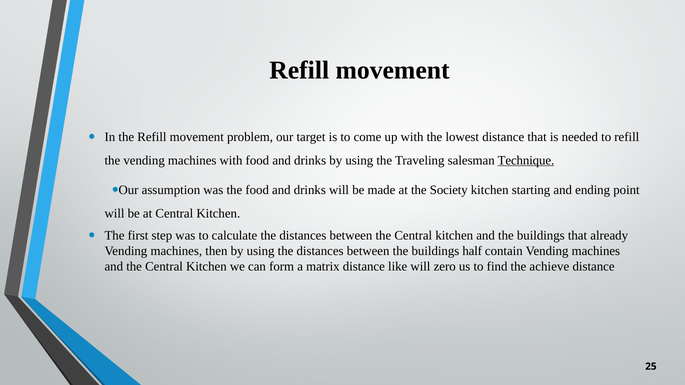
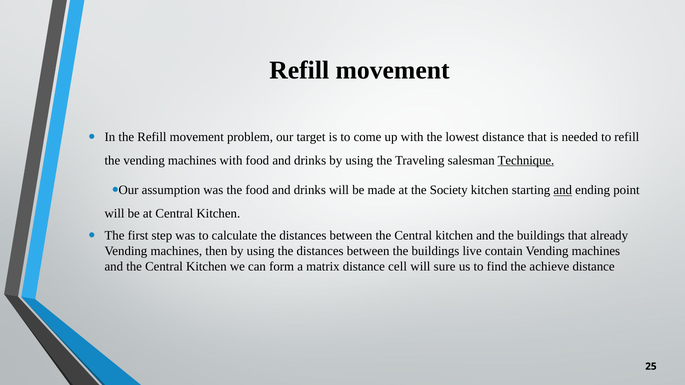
and at (563, 190) underline: none -> present
half: half -> live
like: like -> cell
zero: zero -> sure
